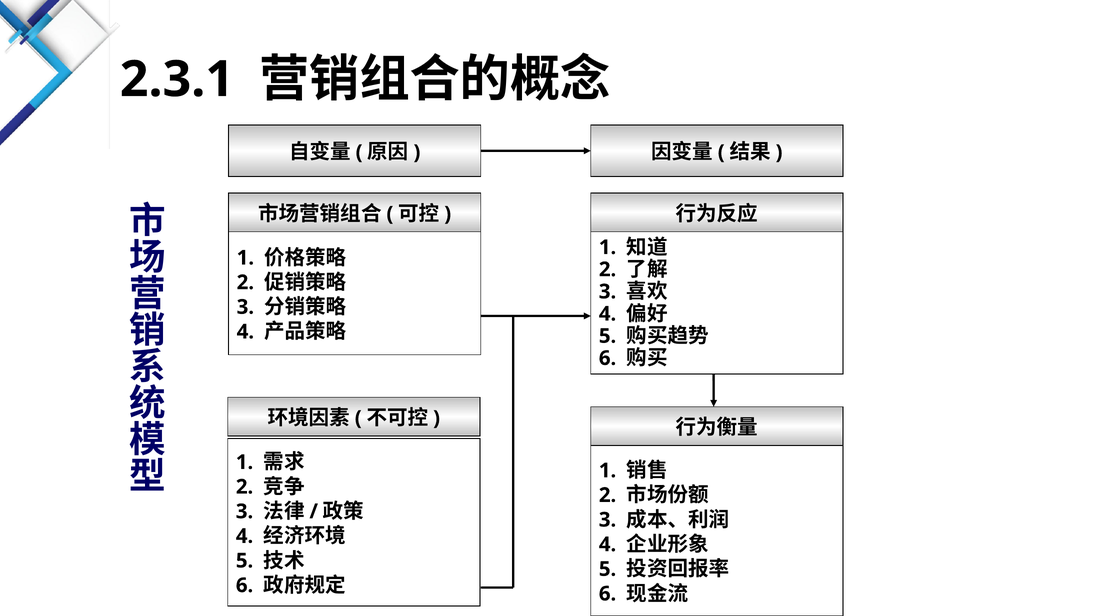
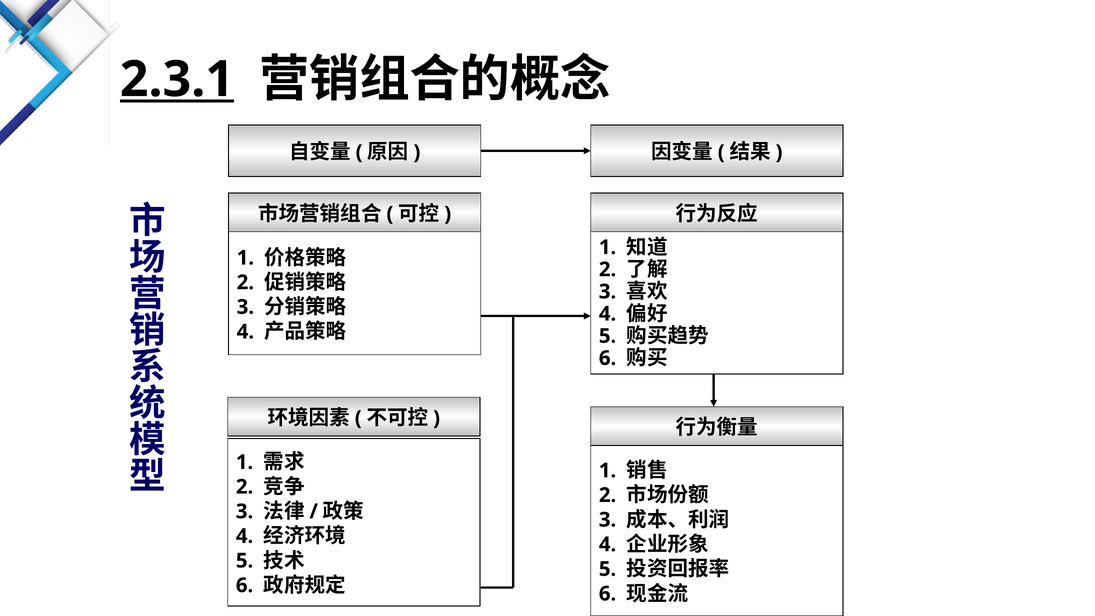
2.3.1 underline: none -> present
